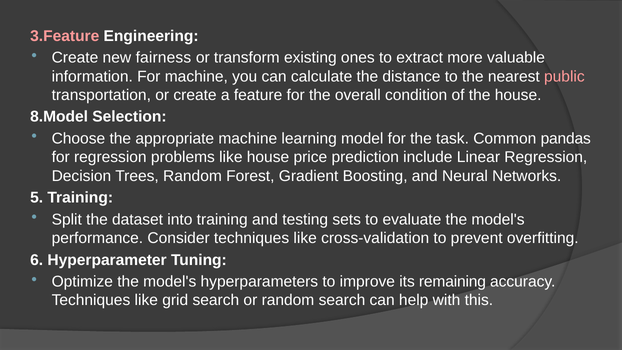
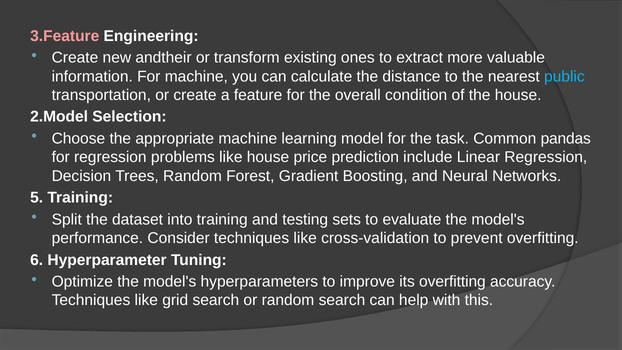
fairness: fairness -> andtheir
public colour: pink -> light blue
8.Model: 8.Model -> 2.Model
its remaining: remaining -> overfitting
